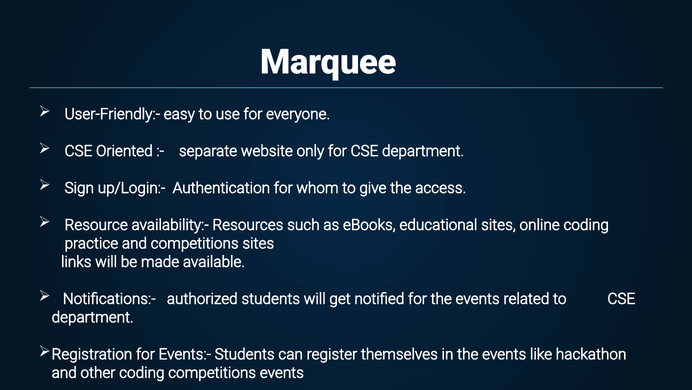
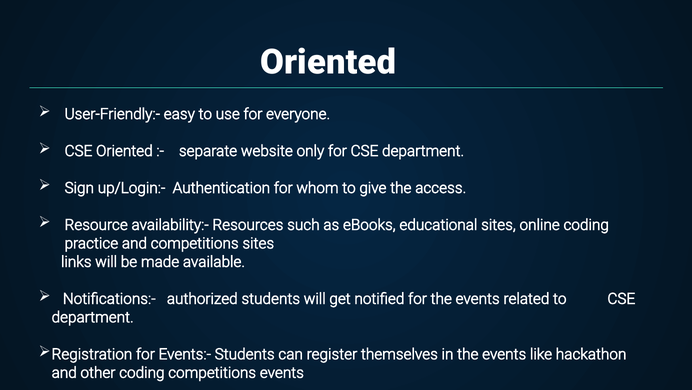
Marquee at (328, 62): Marquee -> Oriented
